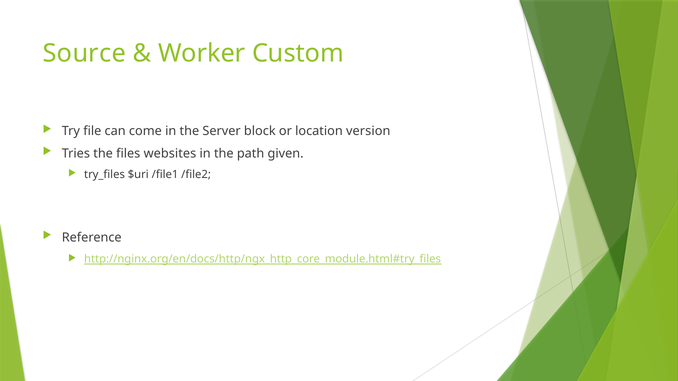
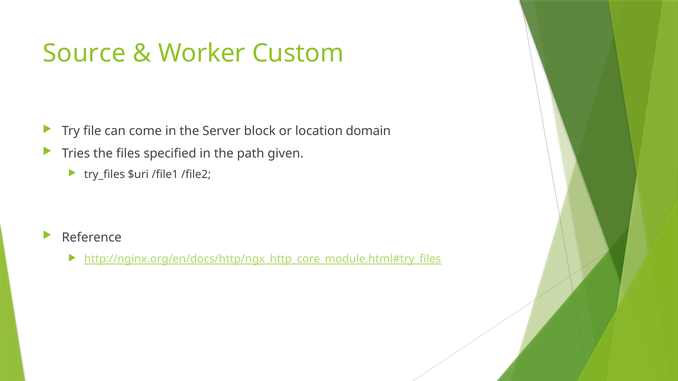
version: version -> domain
websites: websites -> specified
